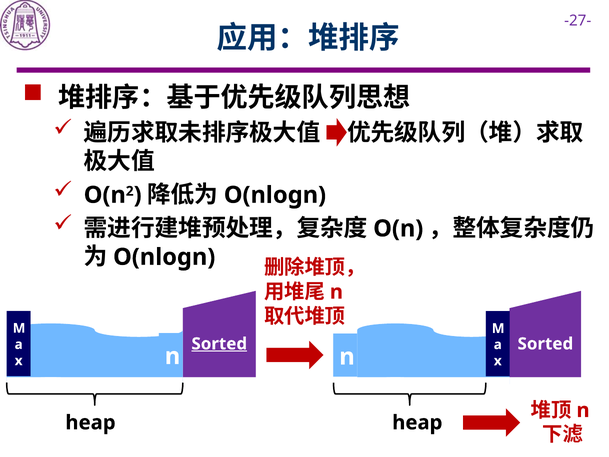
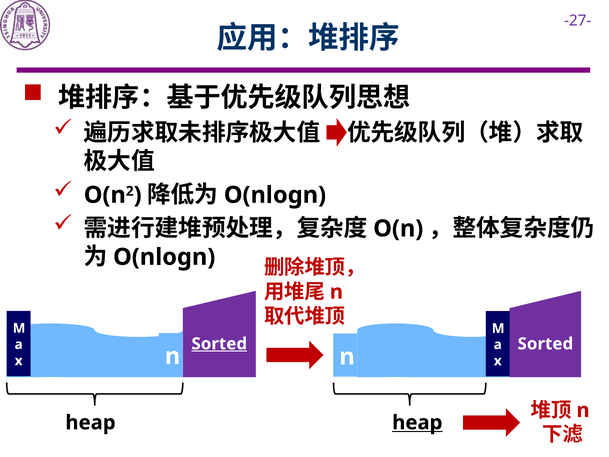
heap at (417, 422) underline: none -> present
